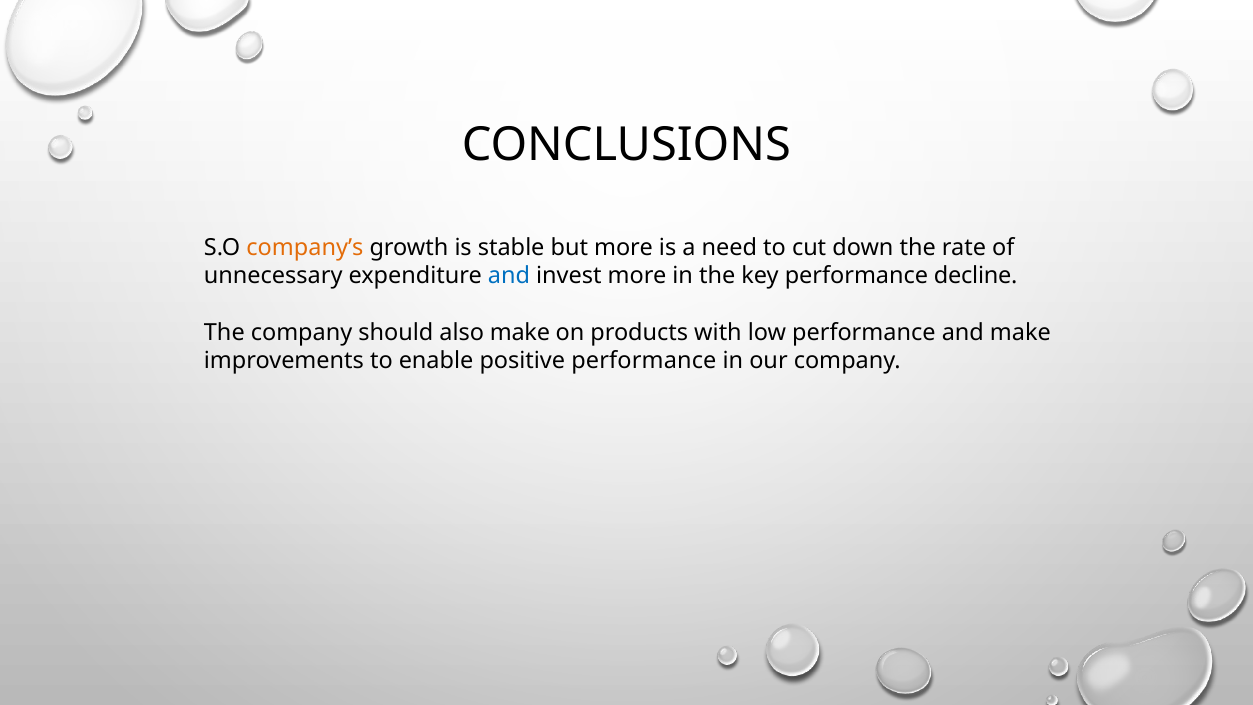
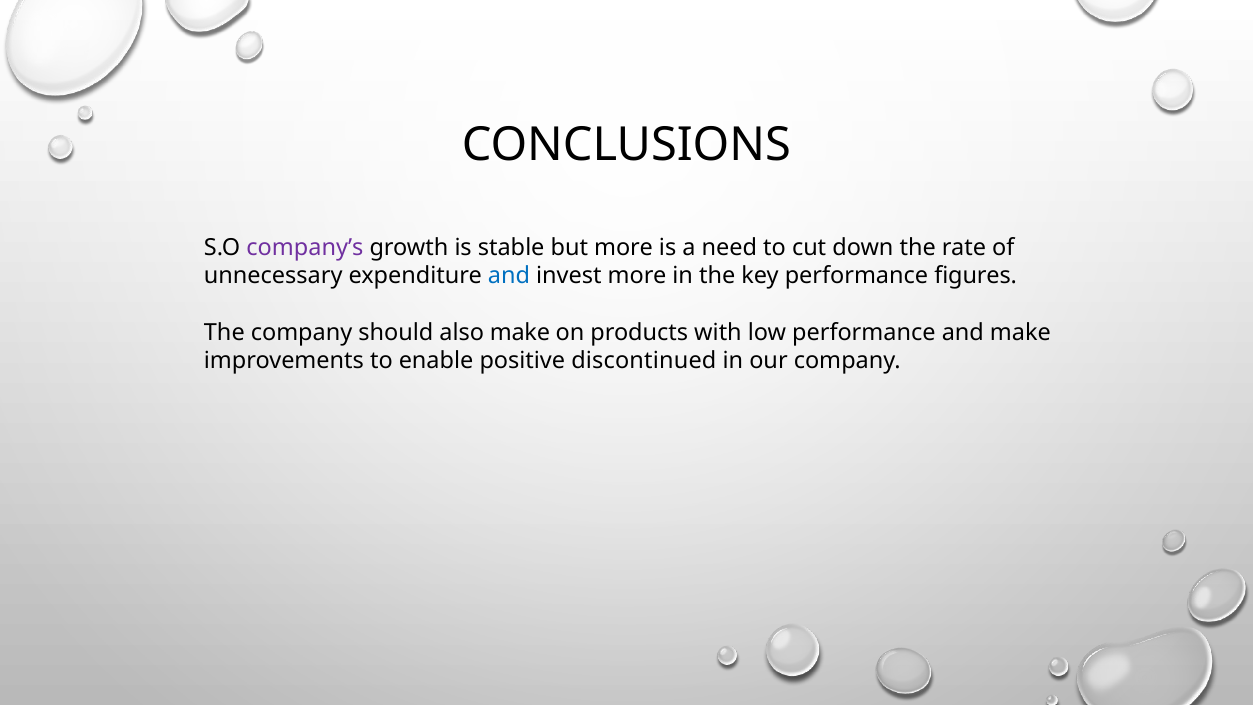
company’s colour: orange -> purple
decline: decline -> figures
positive performance: performance -> discontinued
